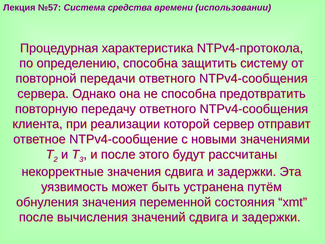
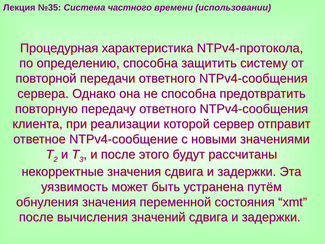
№57: №57 -> №35
средства: средства -> частного
